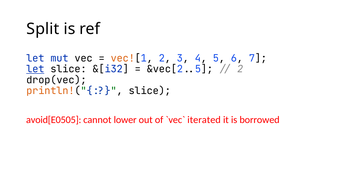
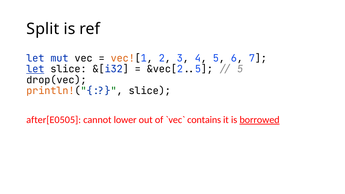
2 at (240, 69): 2 -> 5
avoid[E0505: avoid[E0505 -> after[E0505
iterated: iterated -> contains
borrowed underline: none -> present
